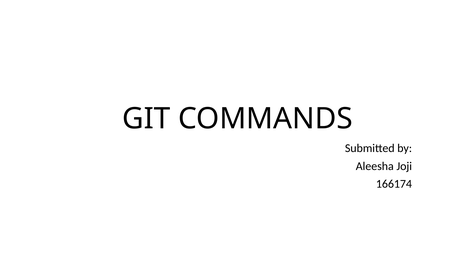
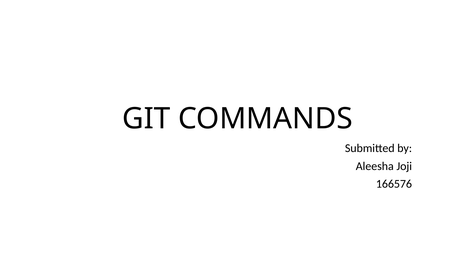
166174: 166174 -> 166576
